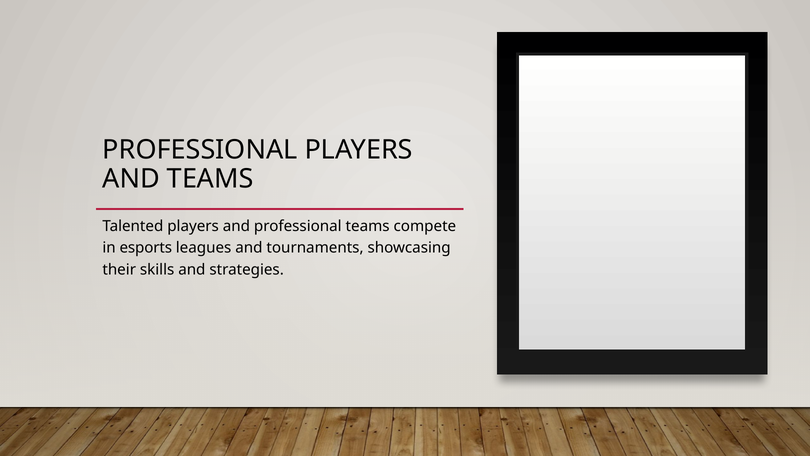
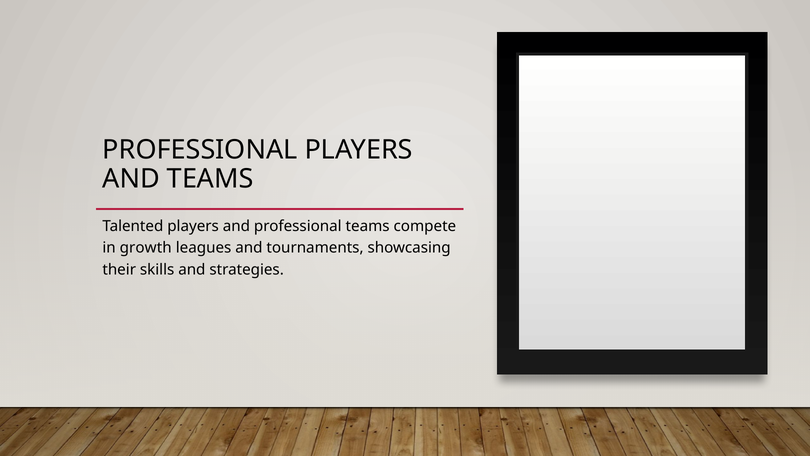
esports: esports -> growth
